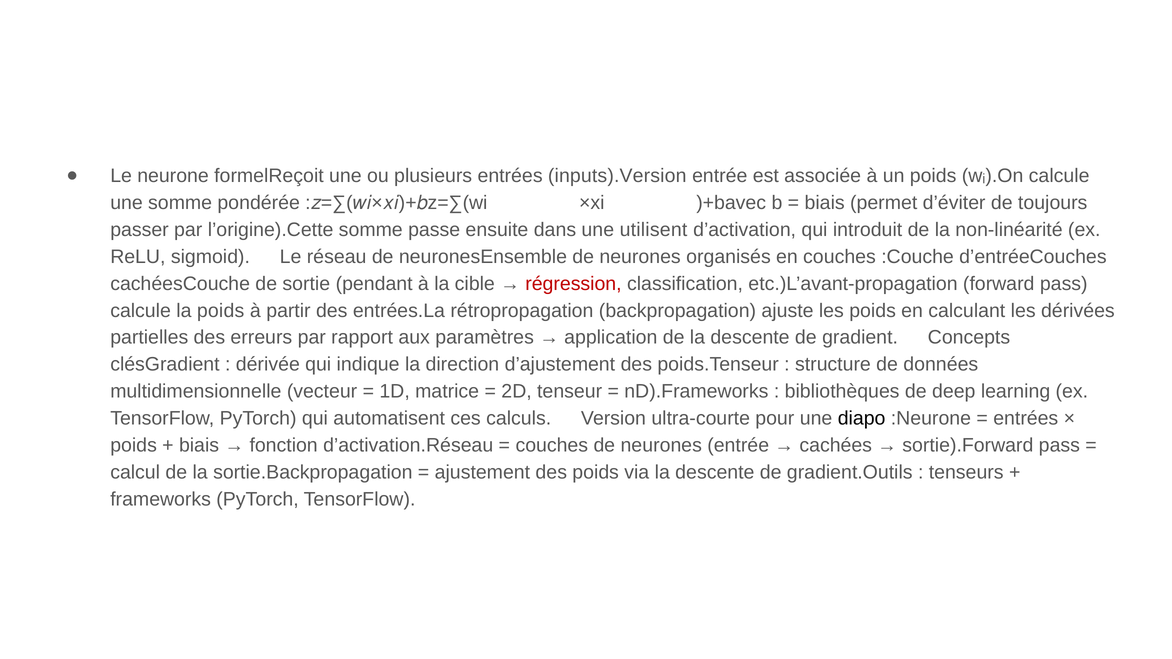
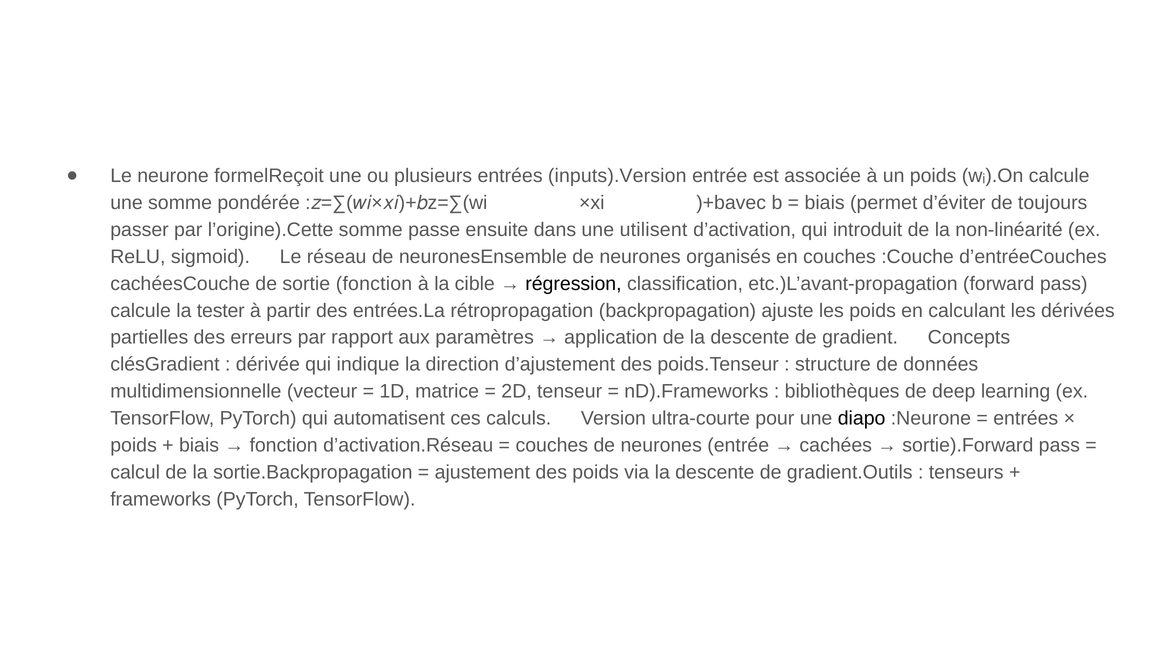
sortie pendant: pendant -> fonction
régression colour: red -> black
la poids: poids -> tester
